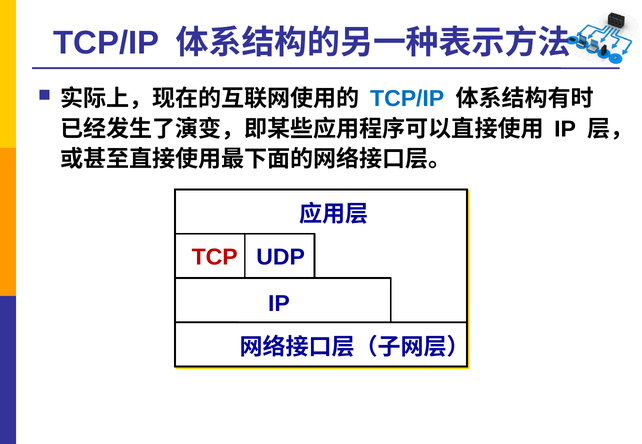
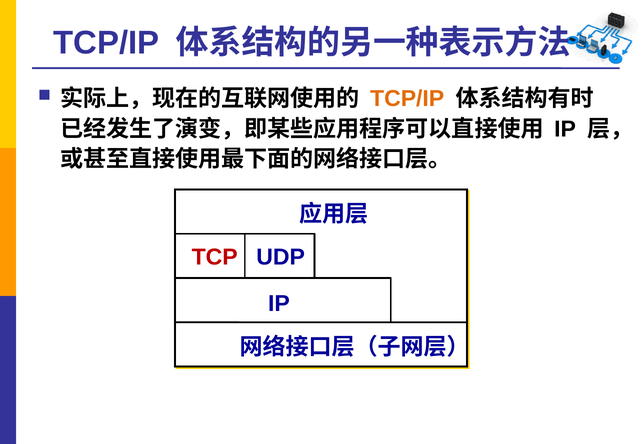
TCP/IP at (407, 99) colour: blue -> orange
